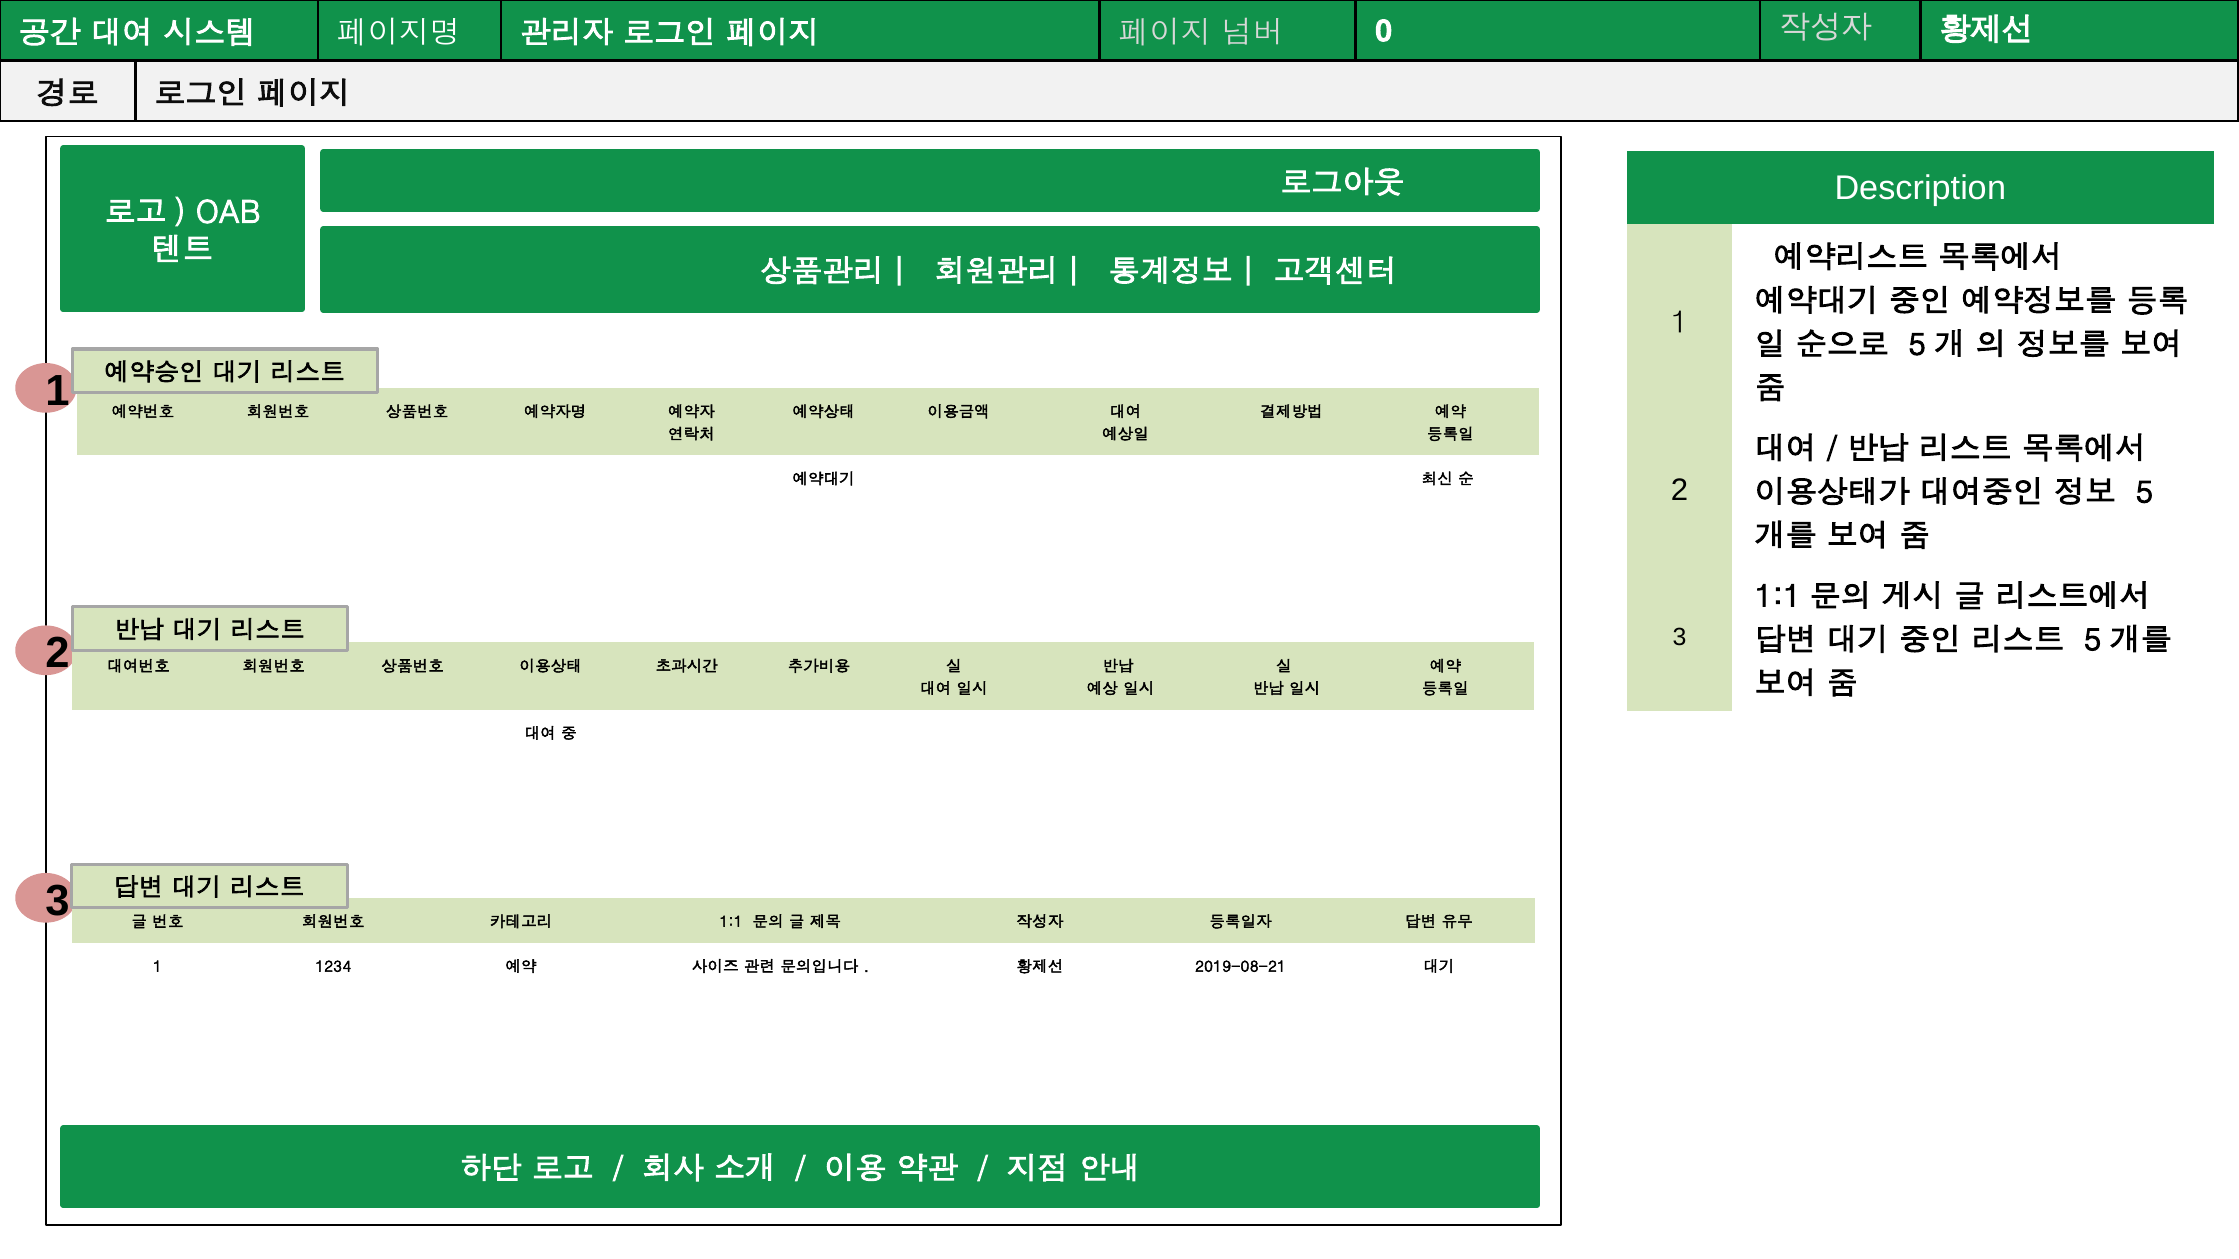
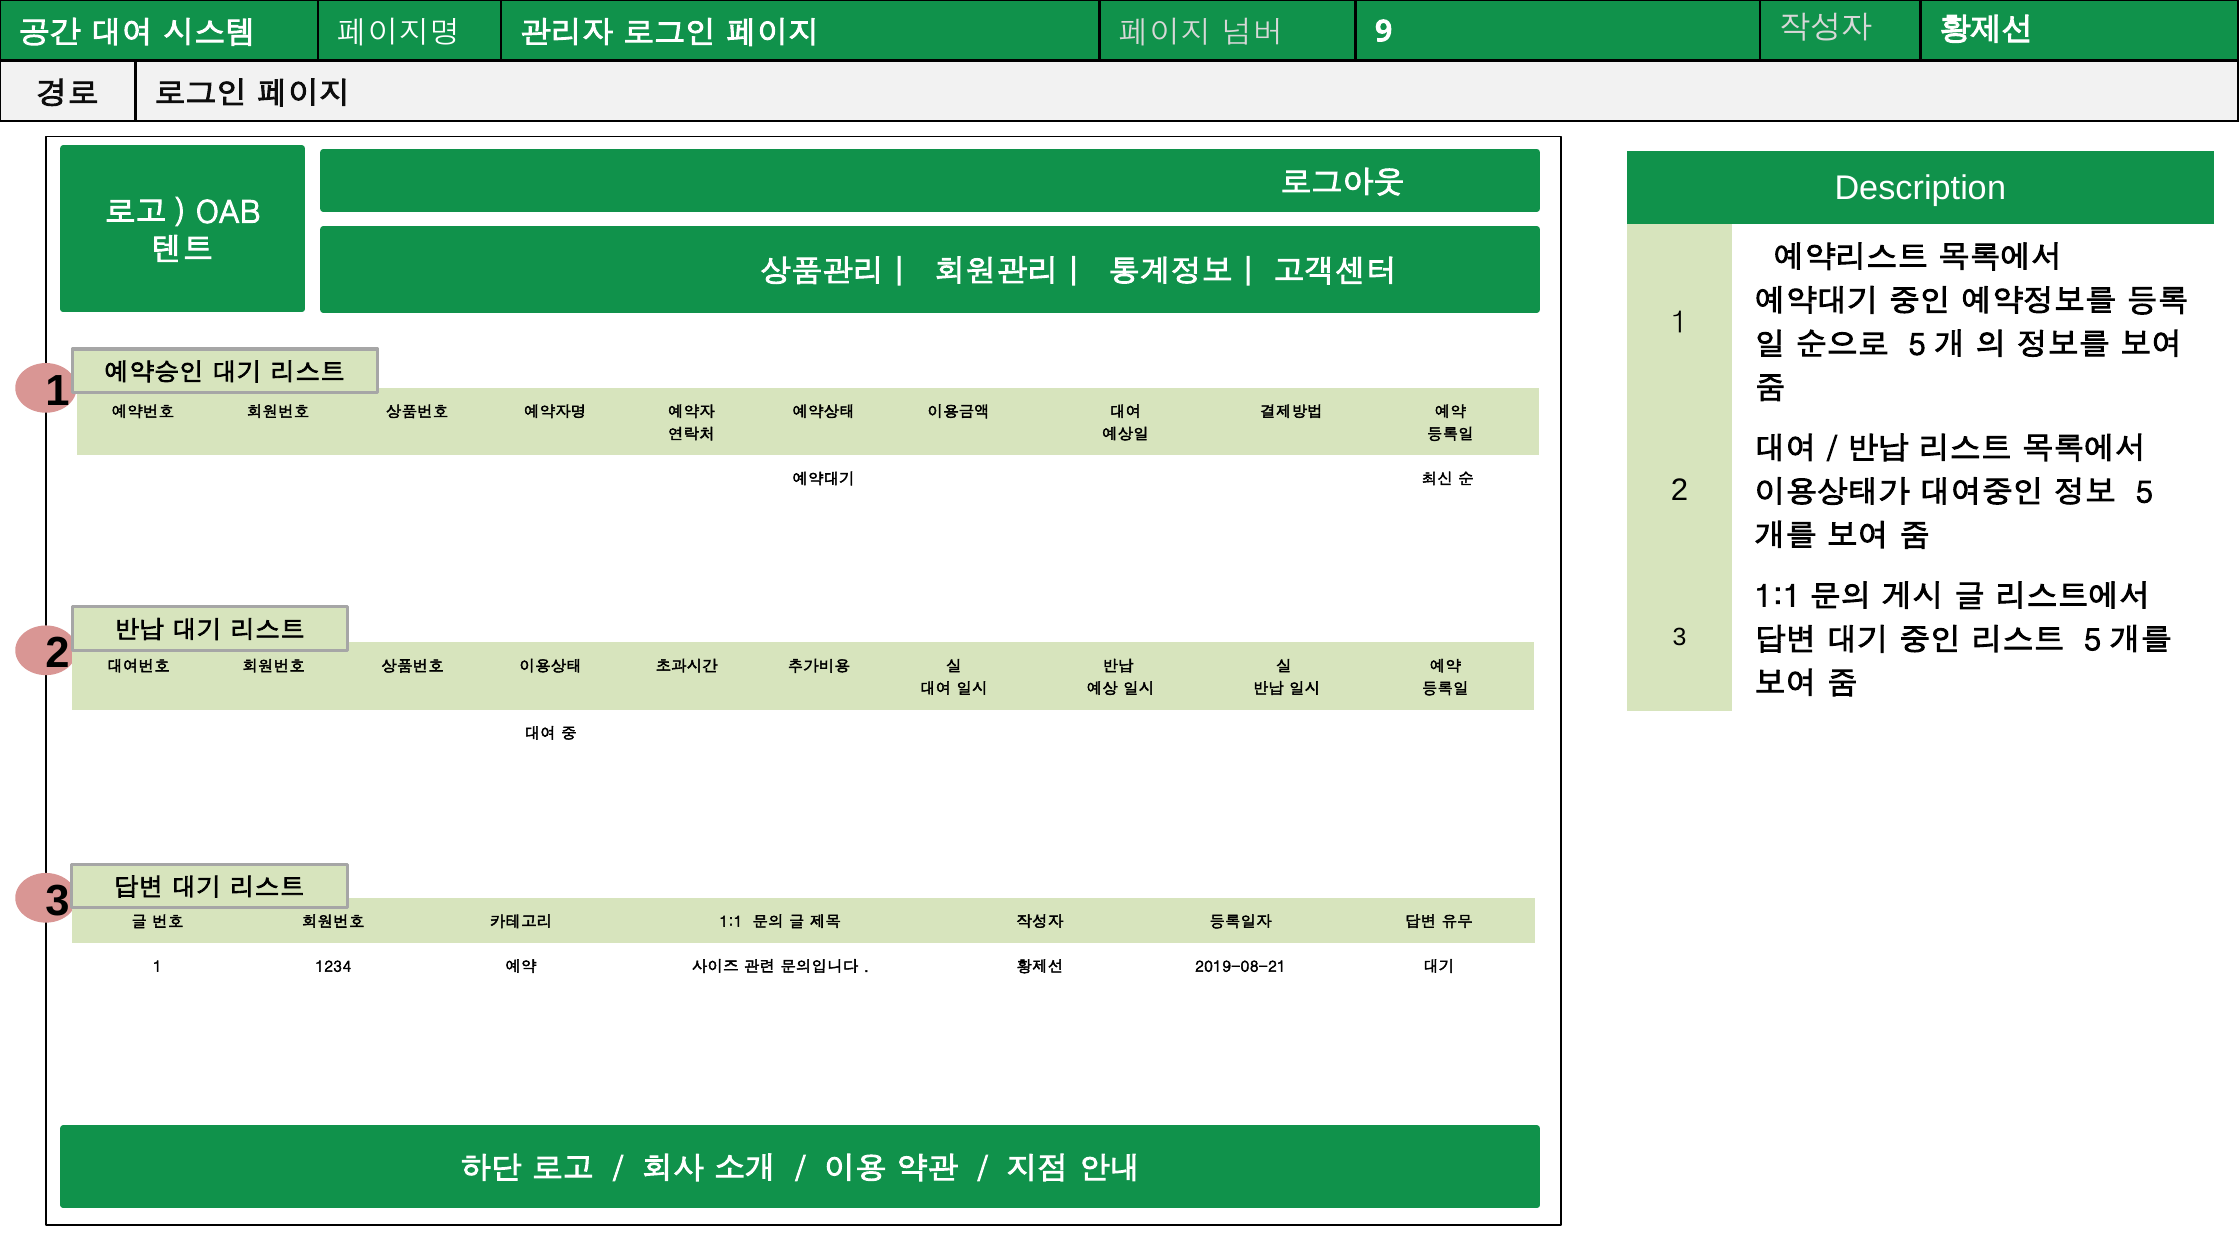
0: 0 -> 9
